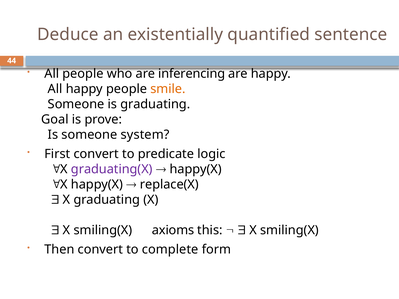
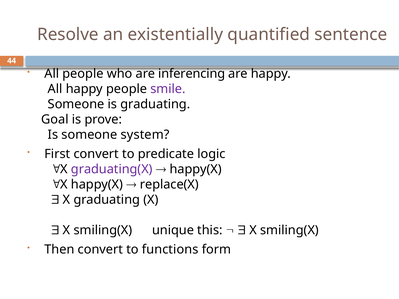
Deduce: Deduce -> Resolve
smile colour: orange -> purple
axioms: axioms -> unique
complete: complete -> functions
